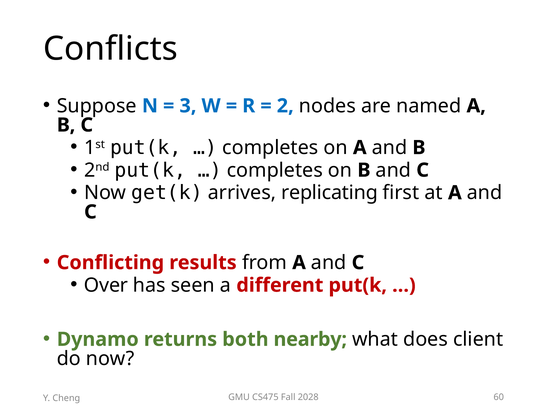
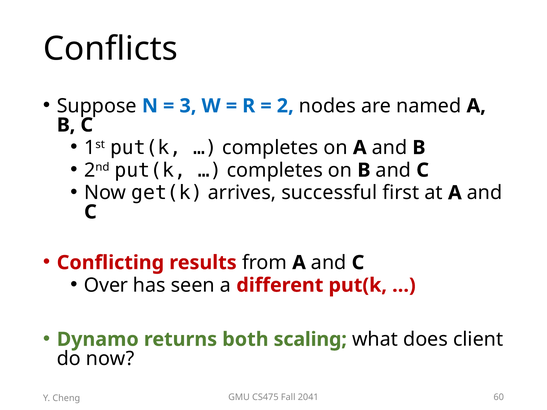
replicating: replicating -> successful
nearby: nearby -> scaling
2028: 2028 -> 2041
